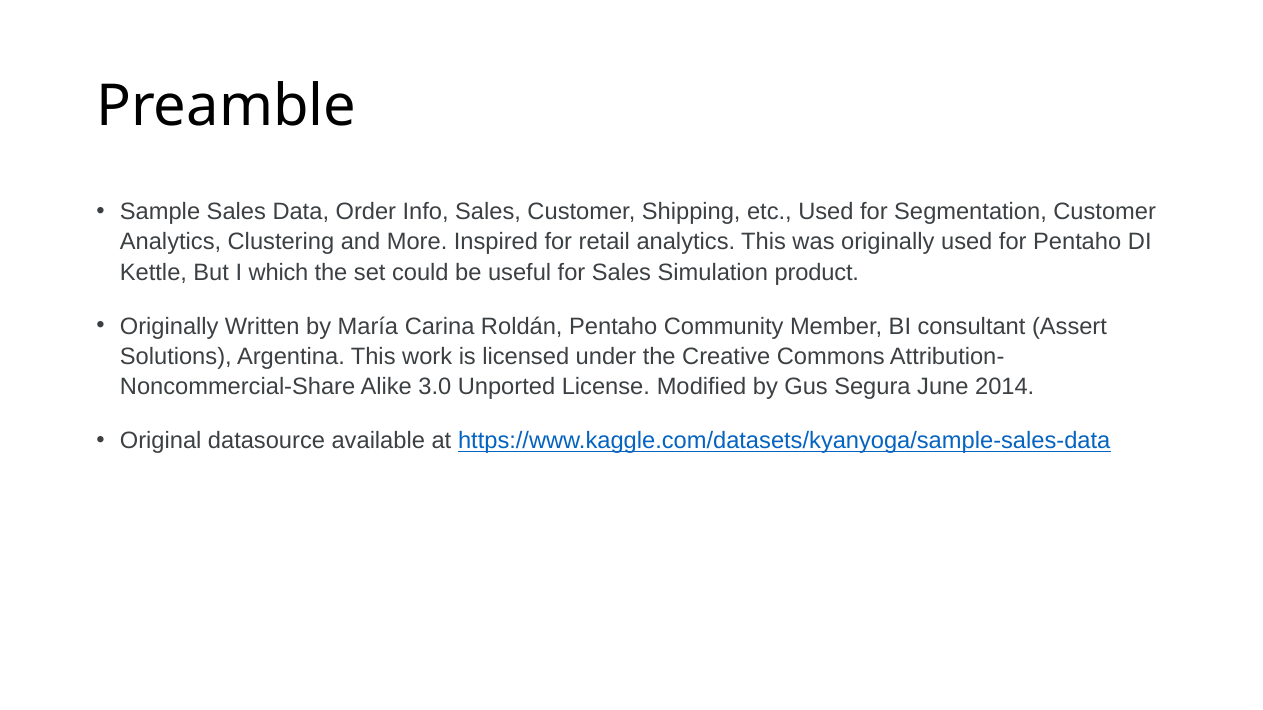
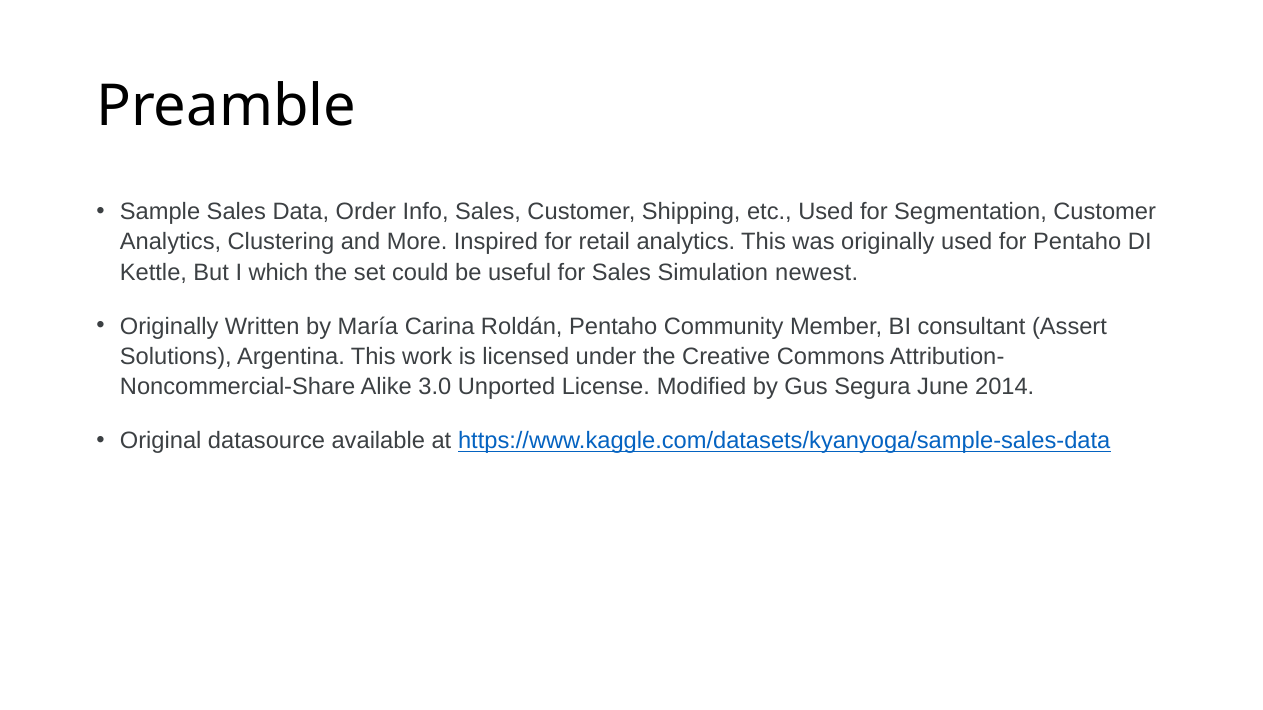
product: product -> newest
